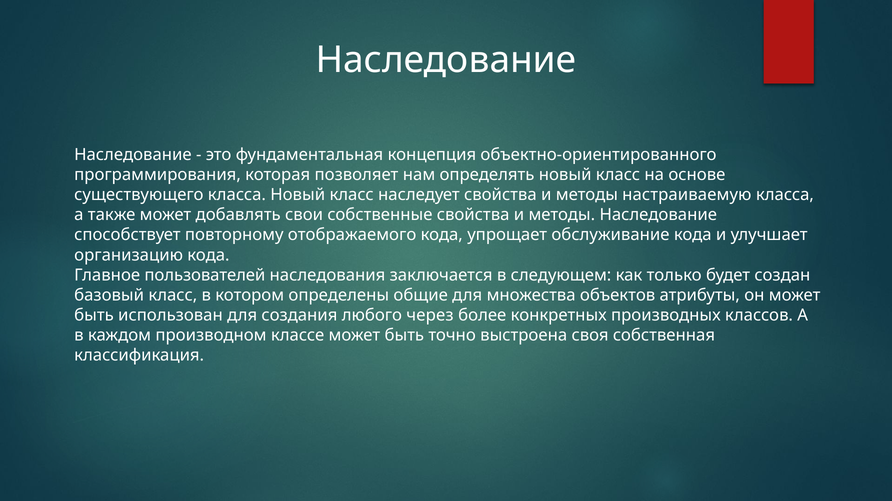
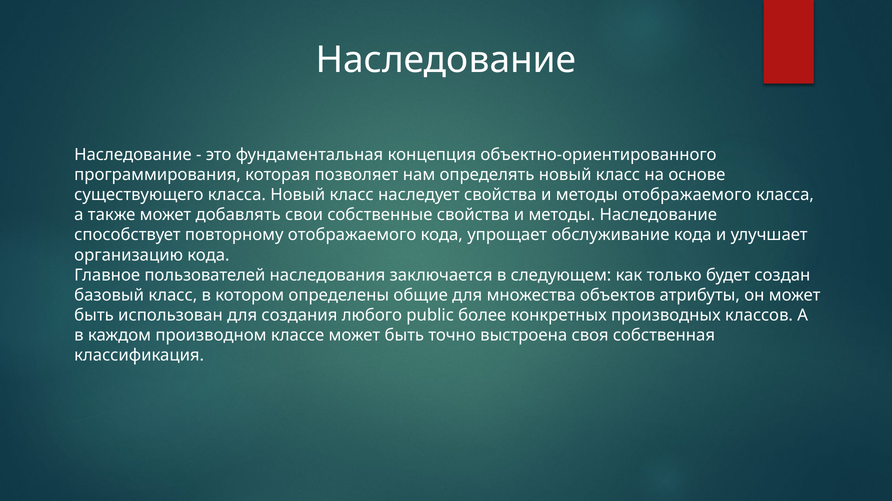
методы настраиваемую: настраиваемую -> отображаемого
через: через -> public
